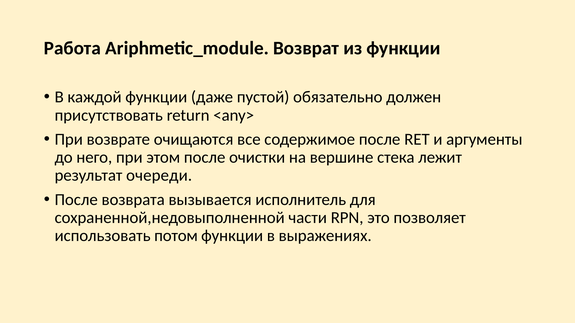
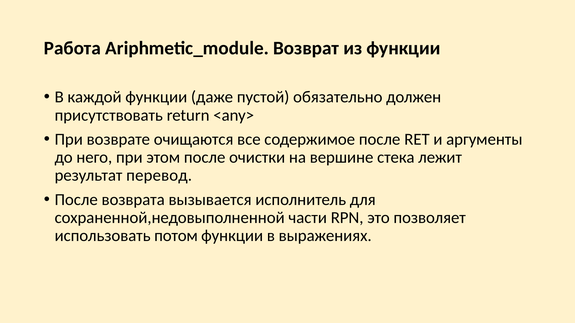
очереди: очереди -> перевод
